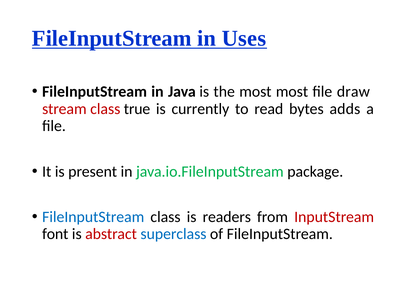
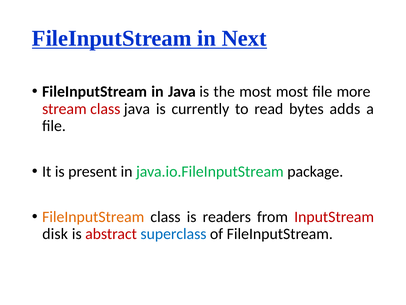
Uses: Uses -> Next
draw: draw -> more
class true: true -> java
FileInputStream at (93, 217) colour: blue -> orange
font: font -> disk
